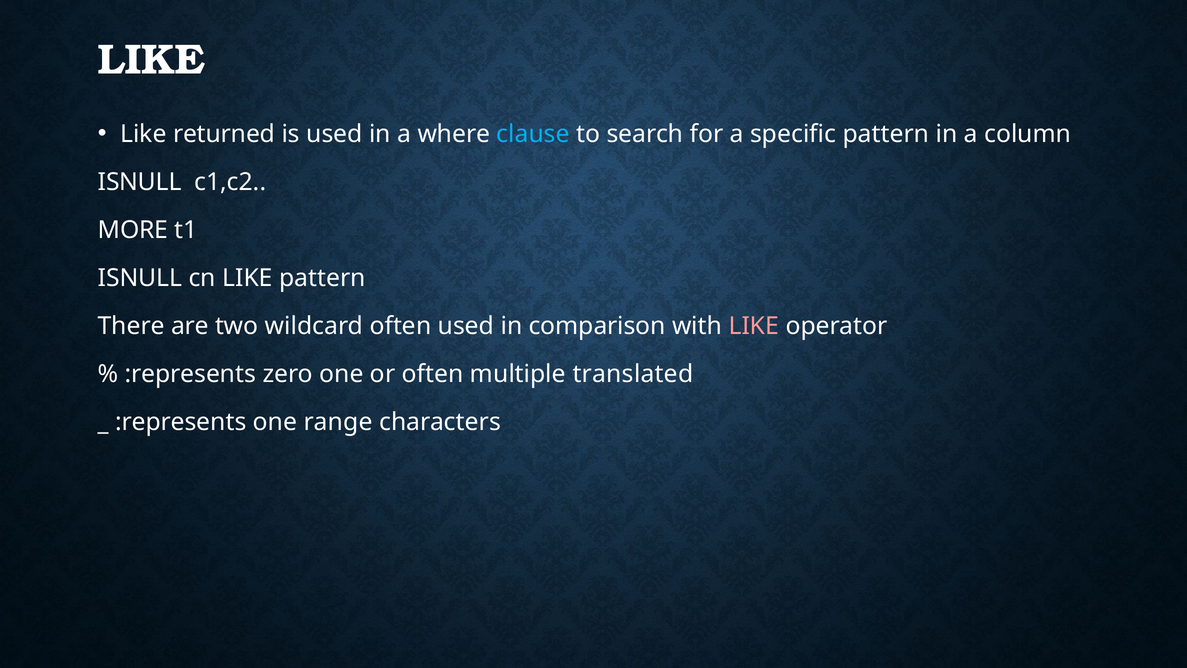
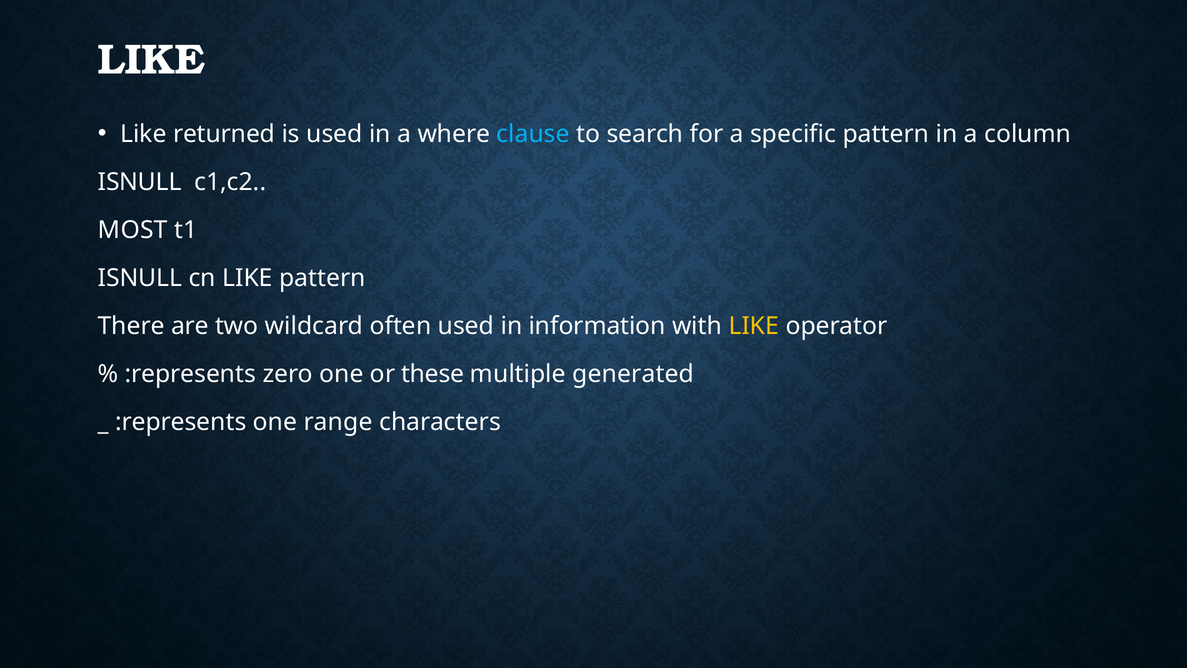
MORE: MORE -> MOST
comparison: comparison -> information
LIKE at (754, 326) colour: pink -> yellow
or often: often -> these
translated: translated -> generated
